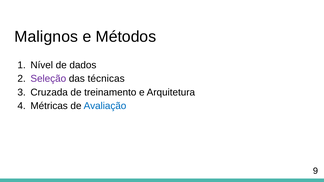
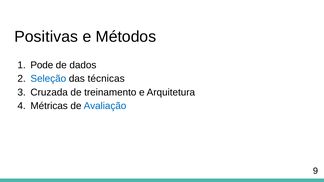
Malignos: Malignos -> Positivas
Nível: Nível -> Pode
Seleção colour: purple -> blue
